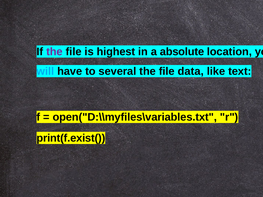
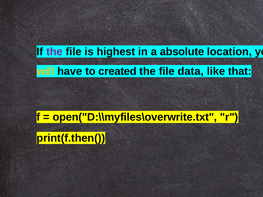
will colour: light blue -> yellow
several: several -> created
text: text -> that
open("D:\\myfiles\variables.txt: open("D:\\myfiles\variables.txt -> open("D:\\myfiles\overwrite.txt
print(f.exist(: print(f.exist( -> print(f.then(
